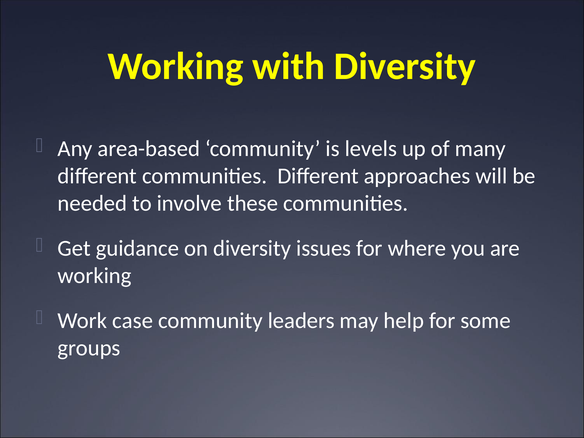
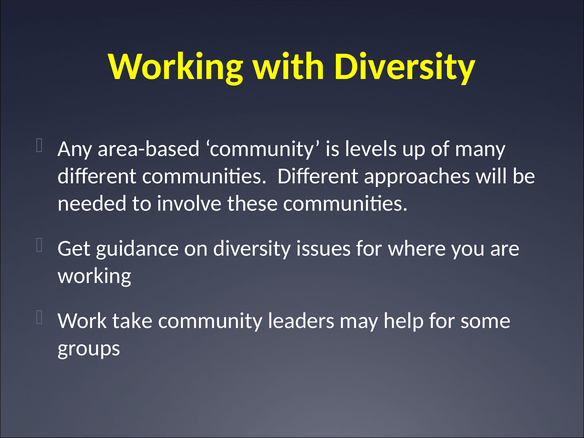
case: case -> take
